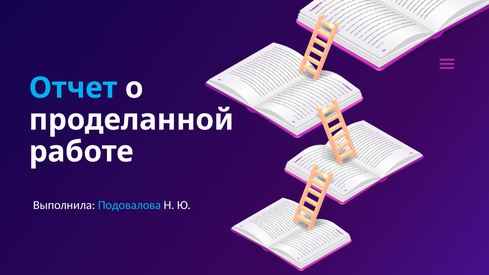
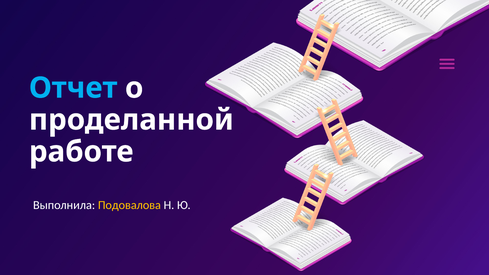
Подовалова colour: light blue -> yellow
